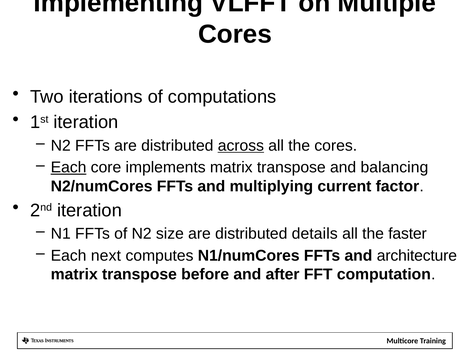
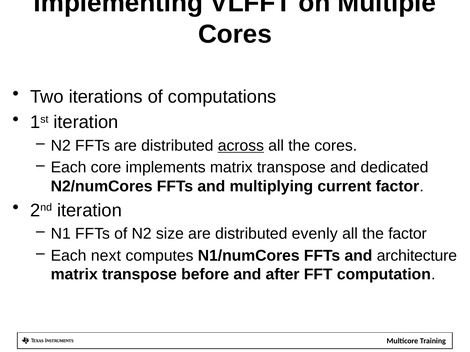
Each at (69, 168) underline: present -> none
balancing: balancing -> dedicated
details: details -> evenly
the faster: faster -> factor
